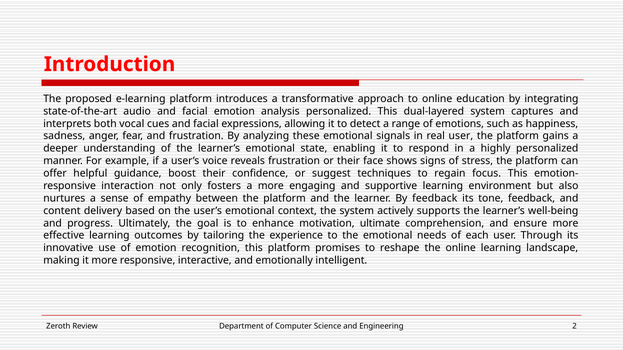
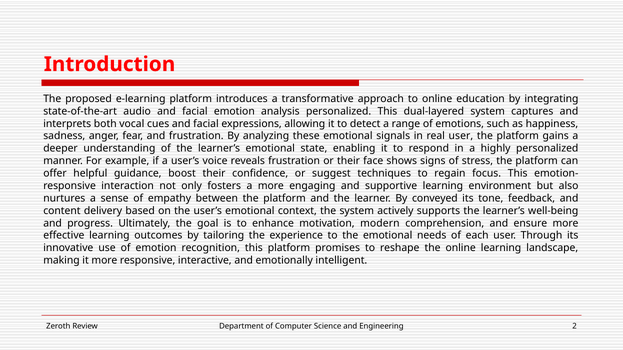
By feedback: feedback -> conveyed
ultimate: ultimate -> modern
